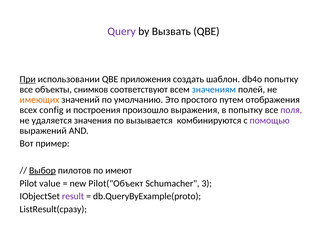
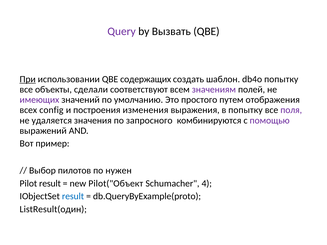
приложения: приложения -> содержащих
снимков: снимков -> сделали
значениям colour: blue -> purple
имеющих colour: orange -> purple
произошло: произошло -> изменения
вызывается: вызывается -> запросного
Выбор underline: present -> none
имеют: имеют -> нужен
Pilot value: value -> result
3: 3 -> 4
result at (73, 197) colour: purple -> blue
ListResult(сразу: ListResult(сразу -> ListResult(один
